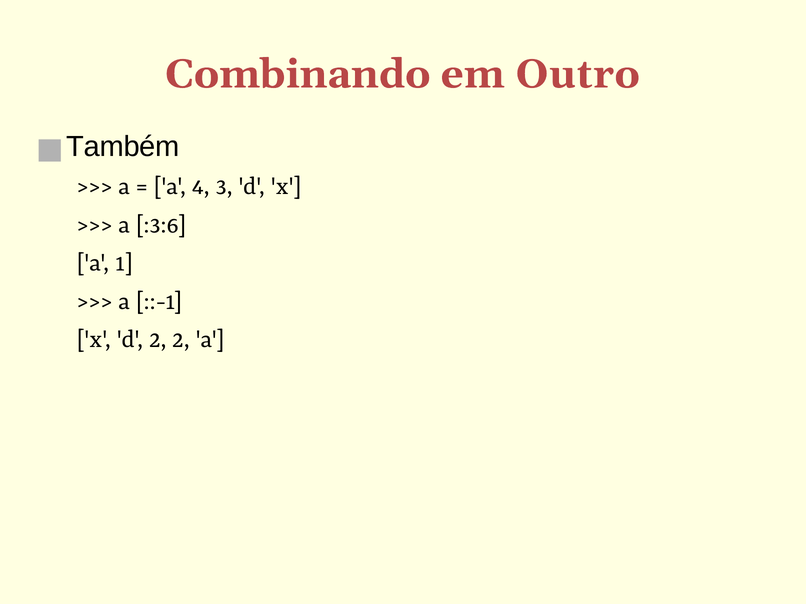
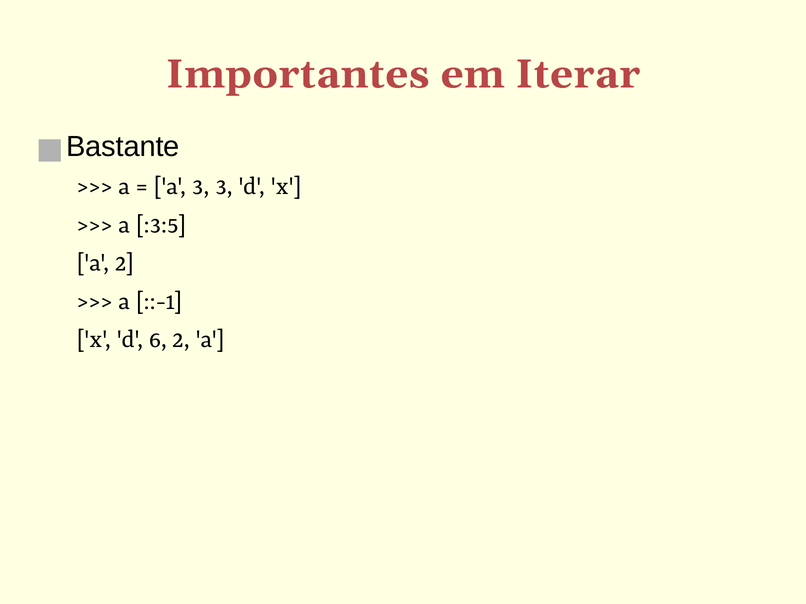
Combinando: Combinando -> Importantes
Outro: Outro -> Iterar
Também: Também -> Bastante
a 4: 4 -> 3
:3:6: :3:6 -> :3:5
a 1: 1 -> 2
d 2: 2 -> 6
